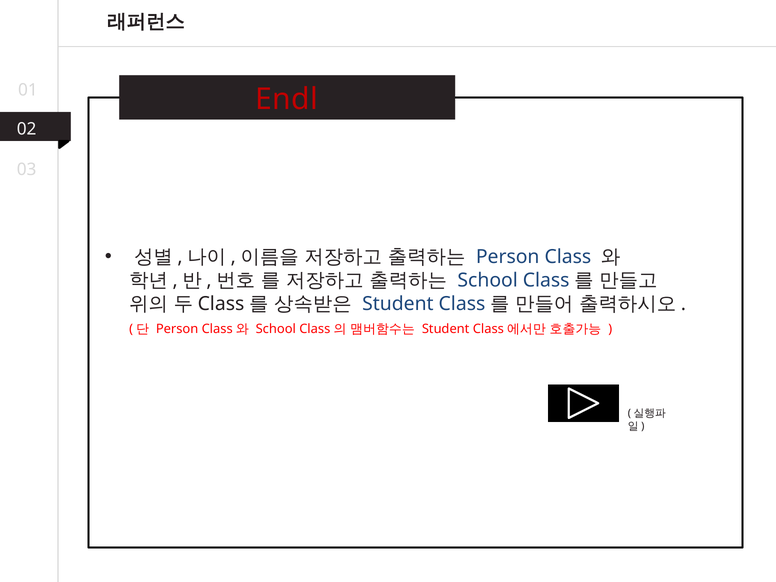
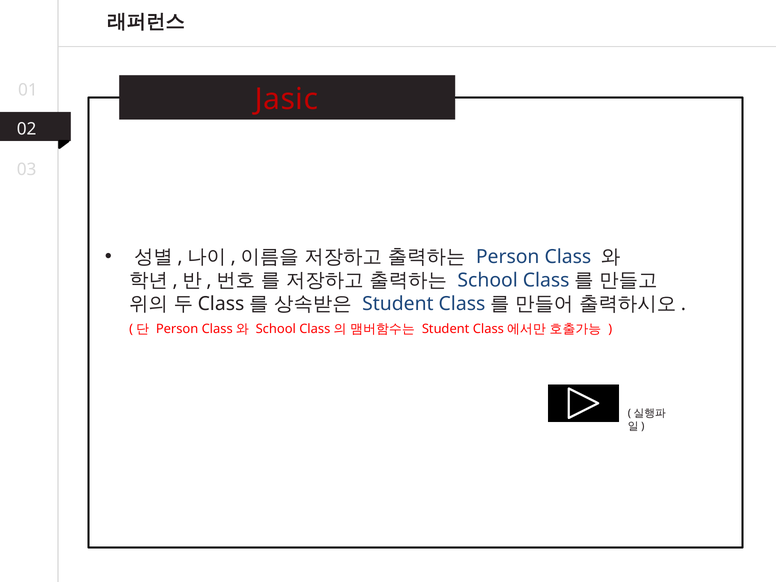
Endl: Endl -> Jasic
